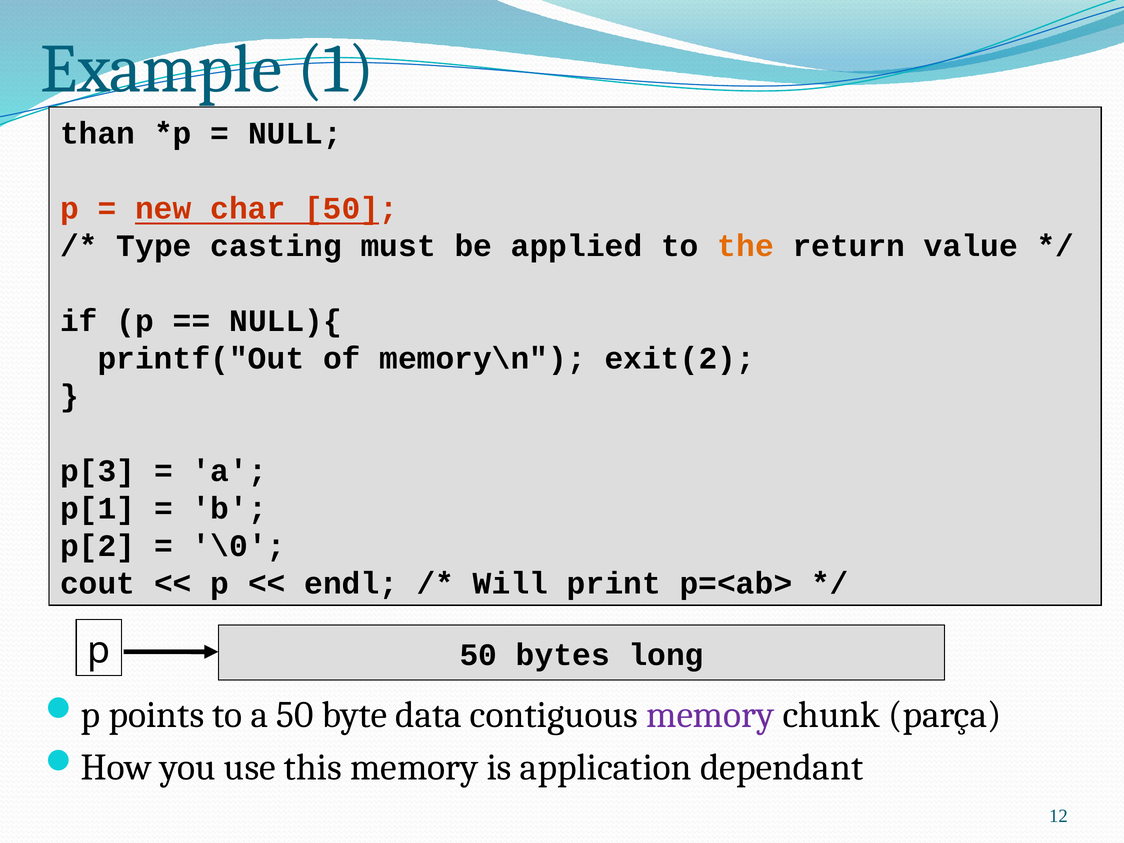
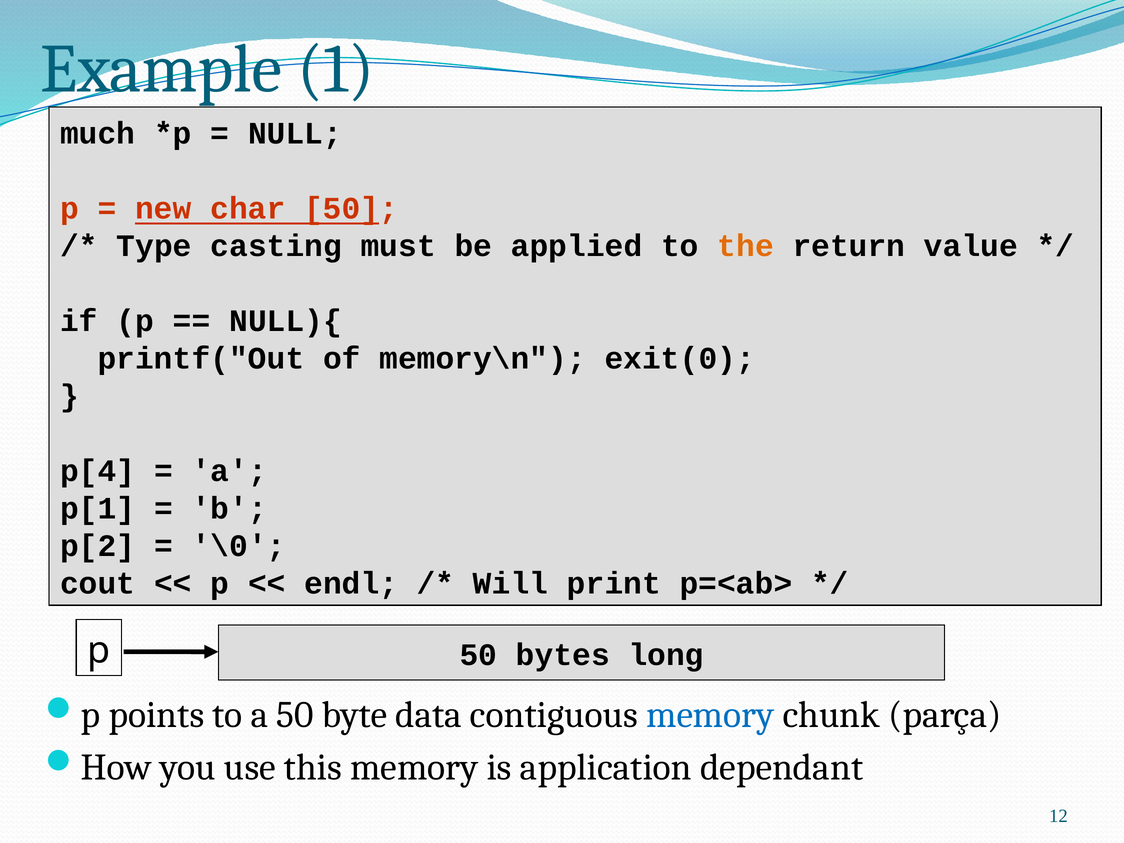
than: than -> much
exit(2: exit(2 -> exit(0
p[3: p[3 -> p[4
memory at (710, 715) colour: purple -> blue
